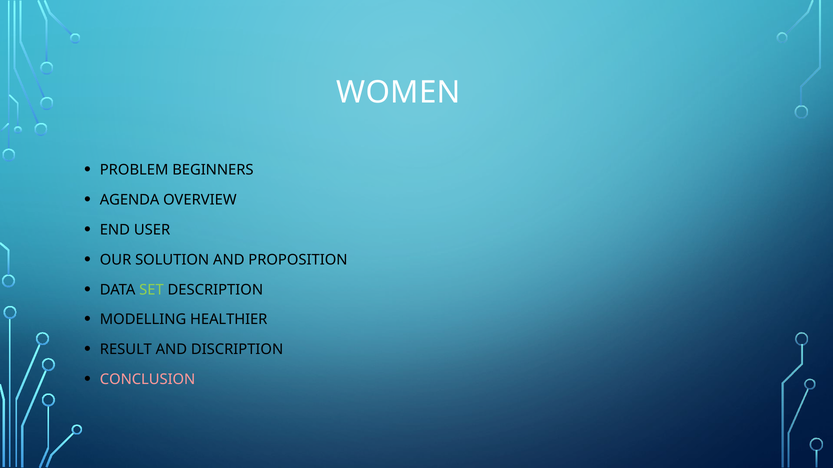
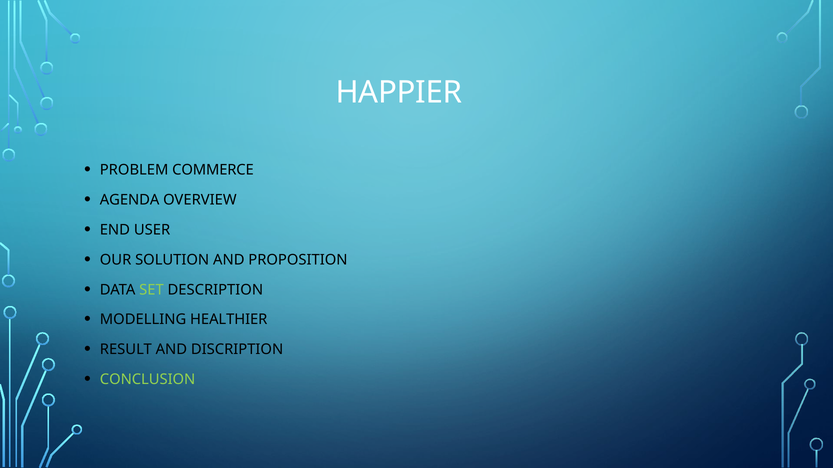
WOMEN: WOMEN -> HAPPIER
BEGINNERS: BEGINNERS -> COMMERCE
CONCLUSION colour: pink -> light green
